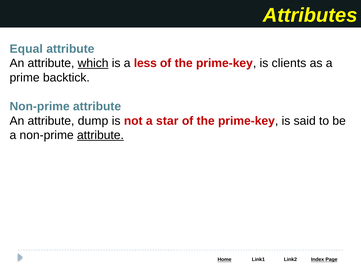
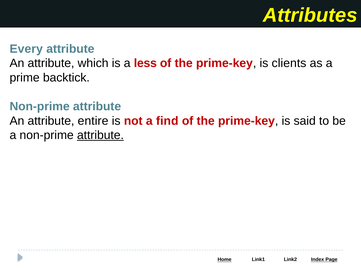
Equal: Equal -> Every
which underline: present -> none
dump: dump -> entire
star: star -> find
